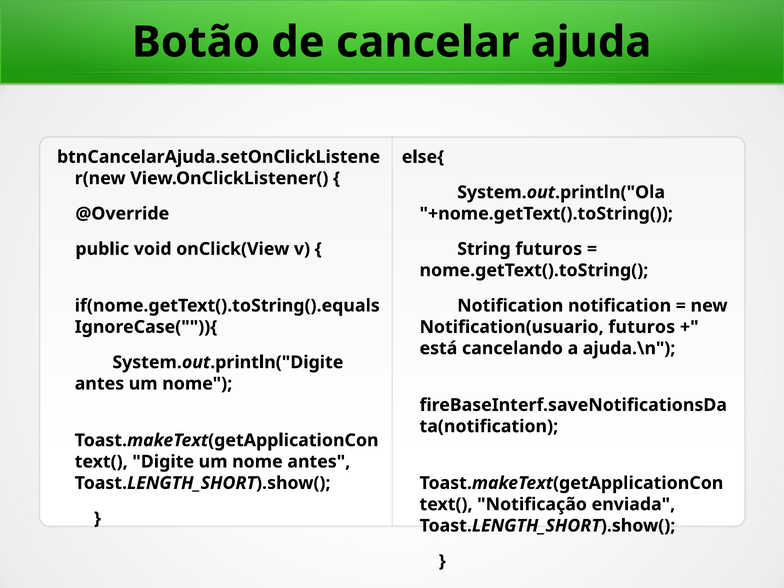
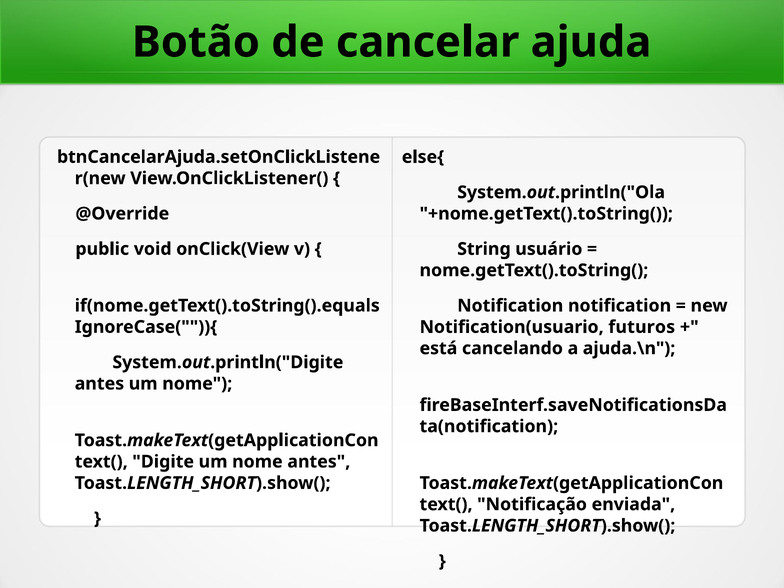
String futuros: futuros -> usuário
